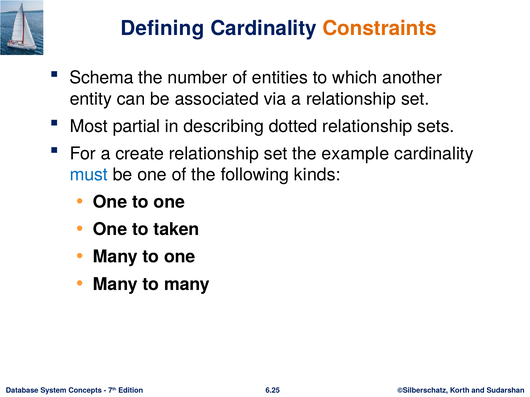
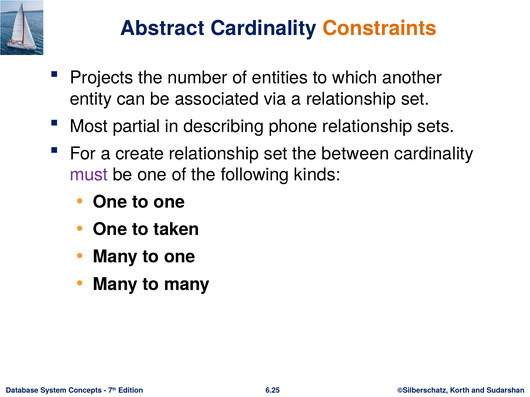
Defining: Defining -> Abstract
Schema: Schema -> Projects
dotted: dotted -> phone
example: example -> between
must colour: blue -> purple
